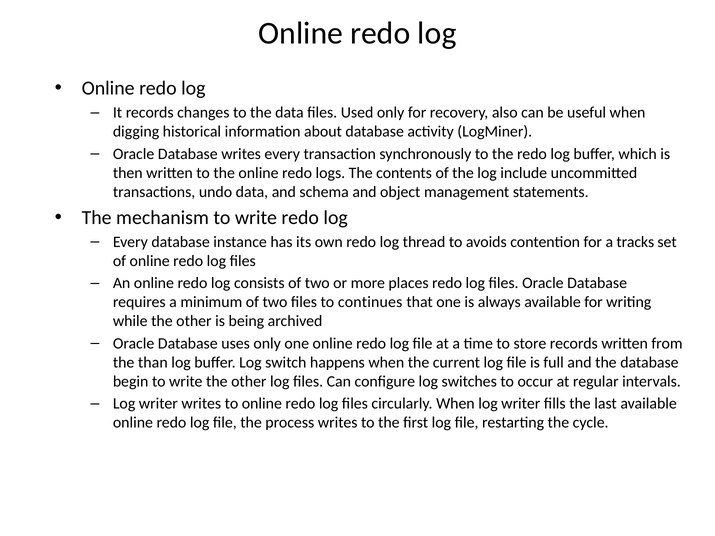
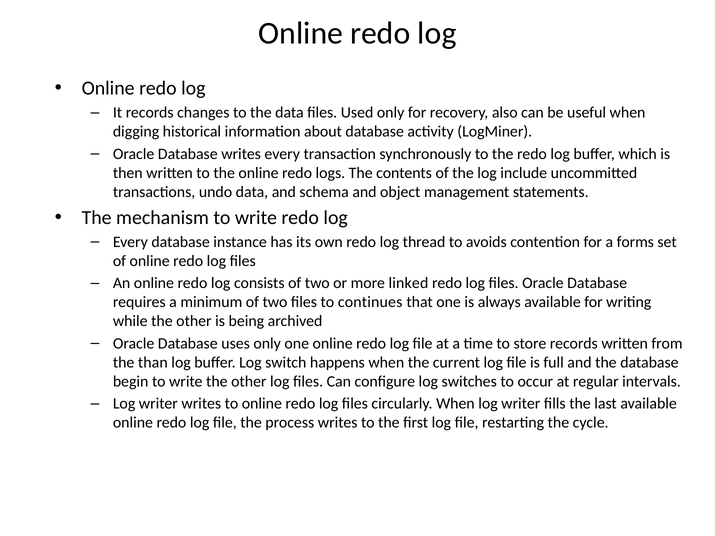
tracks: tracks -> forms
places: places -> linked
